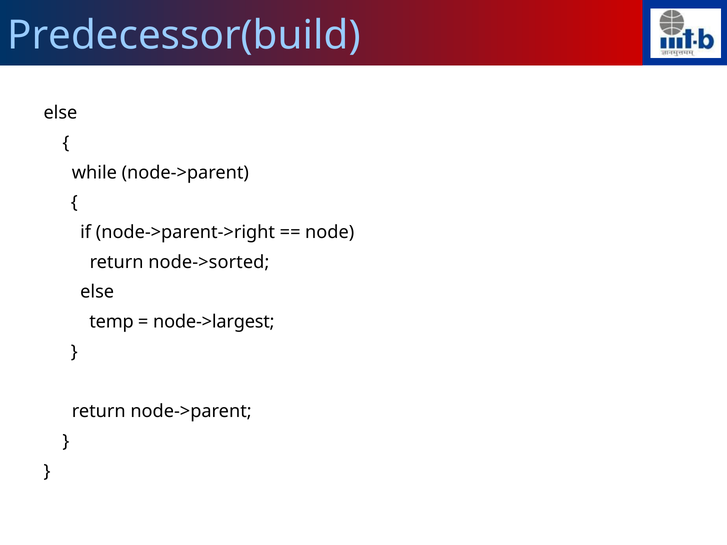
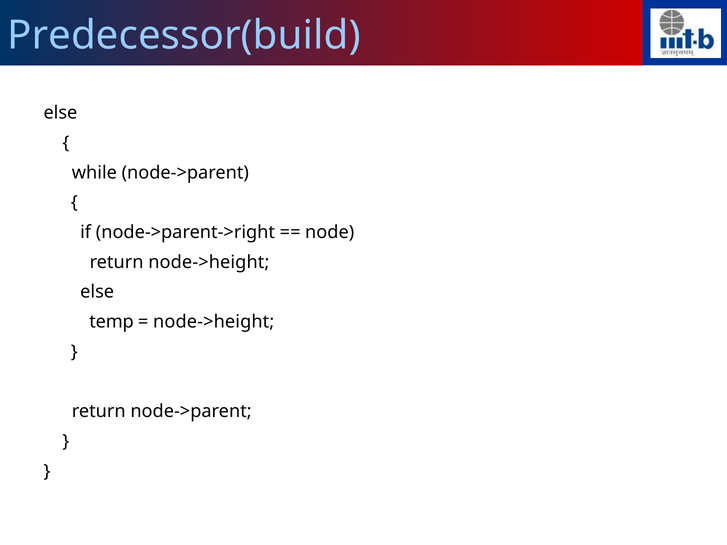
return node->sorted: node->sorted -> node->height
node->largest at (214, 322): node->largest -> node->height
